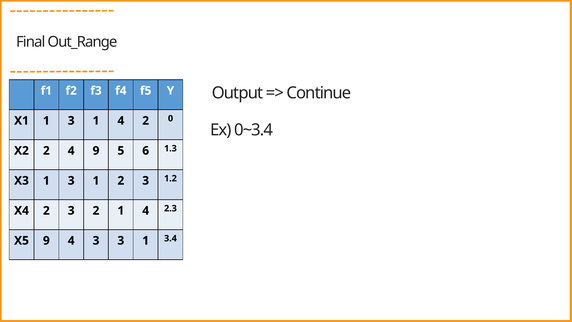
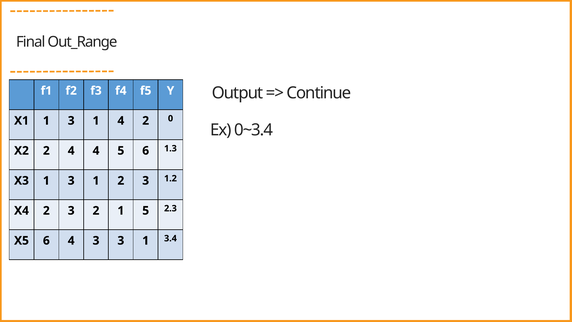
4 9: 9 -> 4
2 1 4: 4 -> 5
X5 9: 9 -> 6
